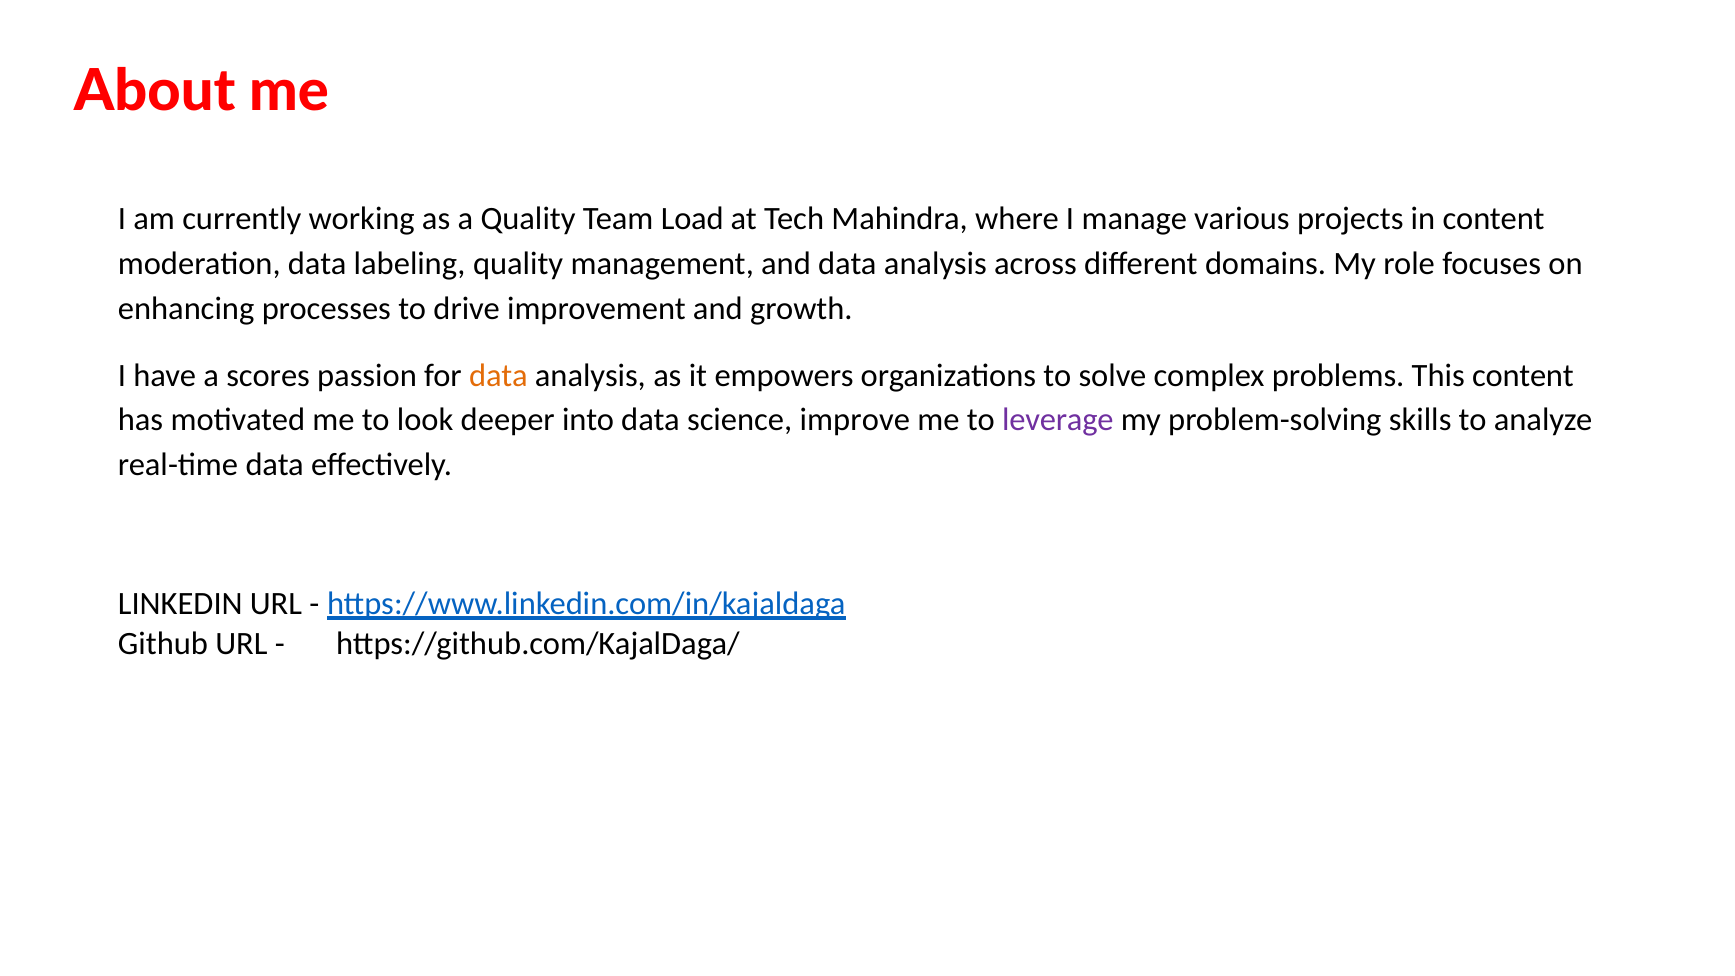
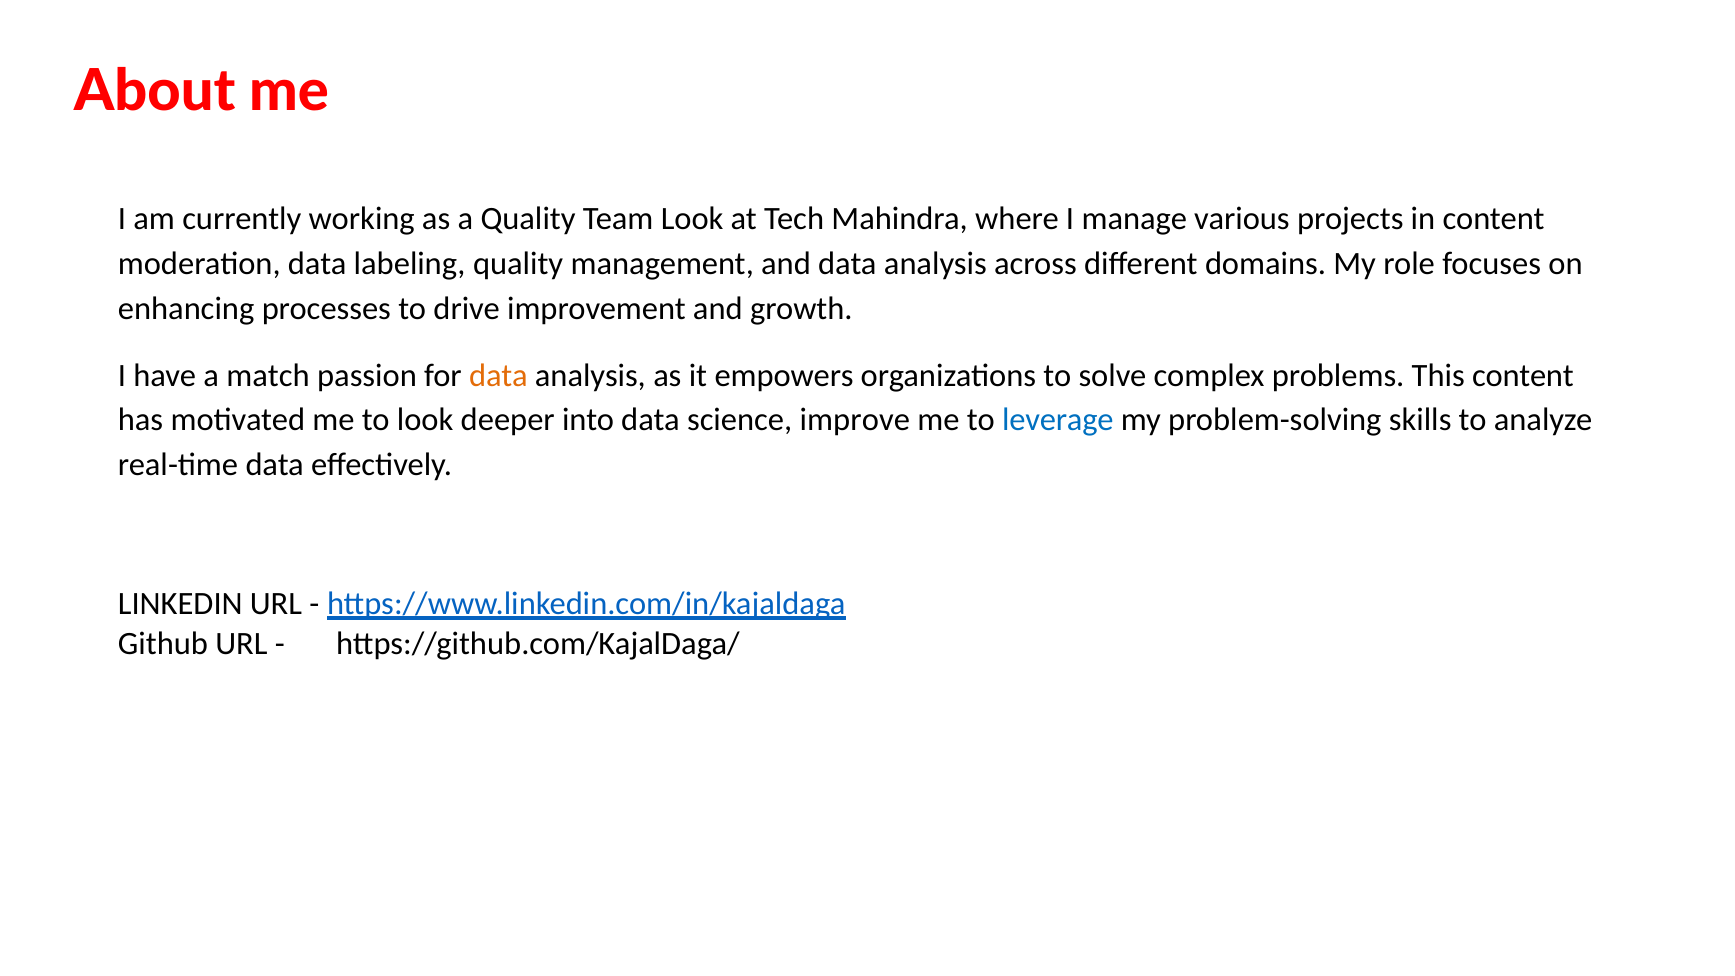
Team Load: Load -> Look
scores: scores -> match
leverage colour: purple -> blue
